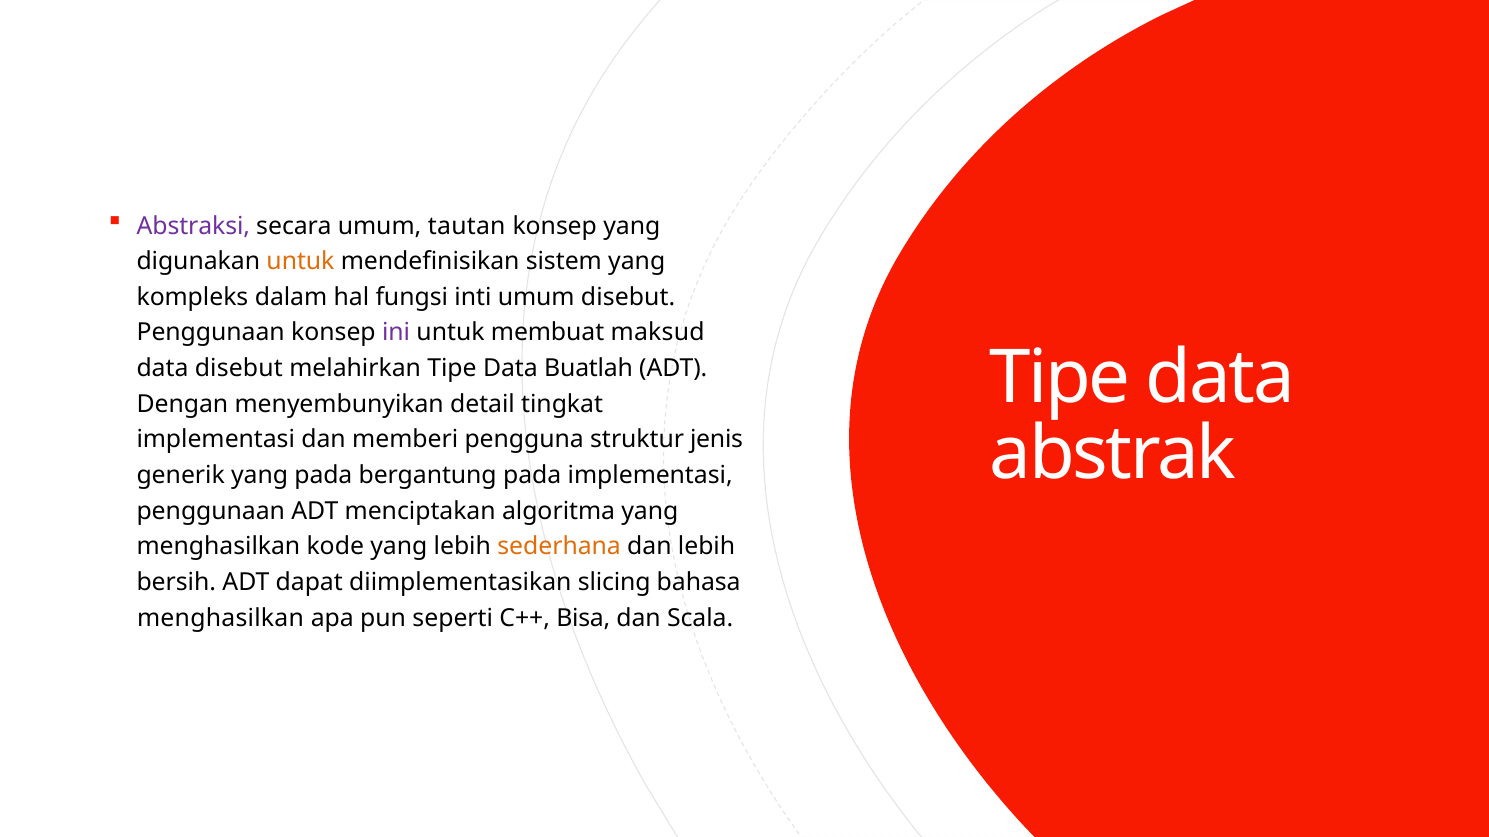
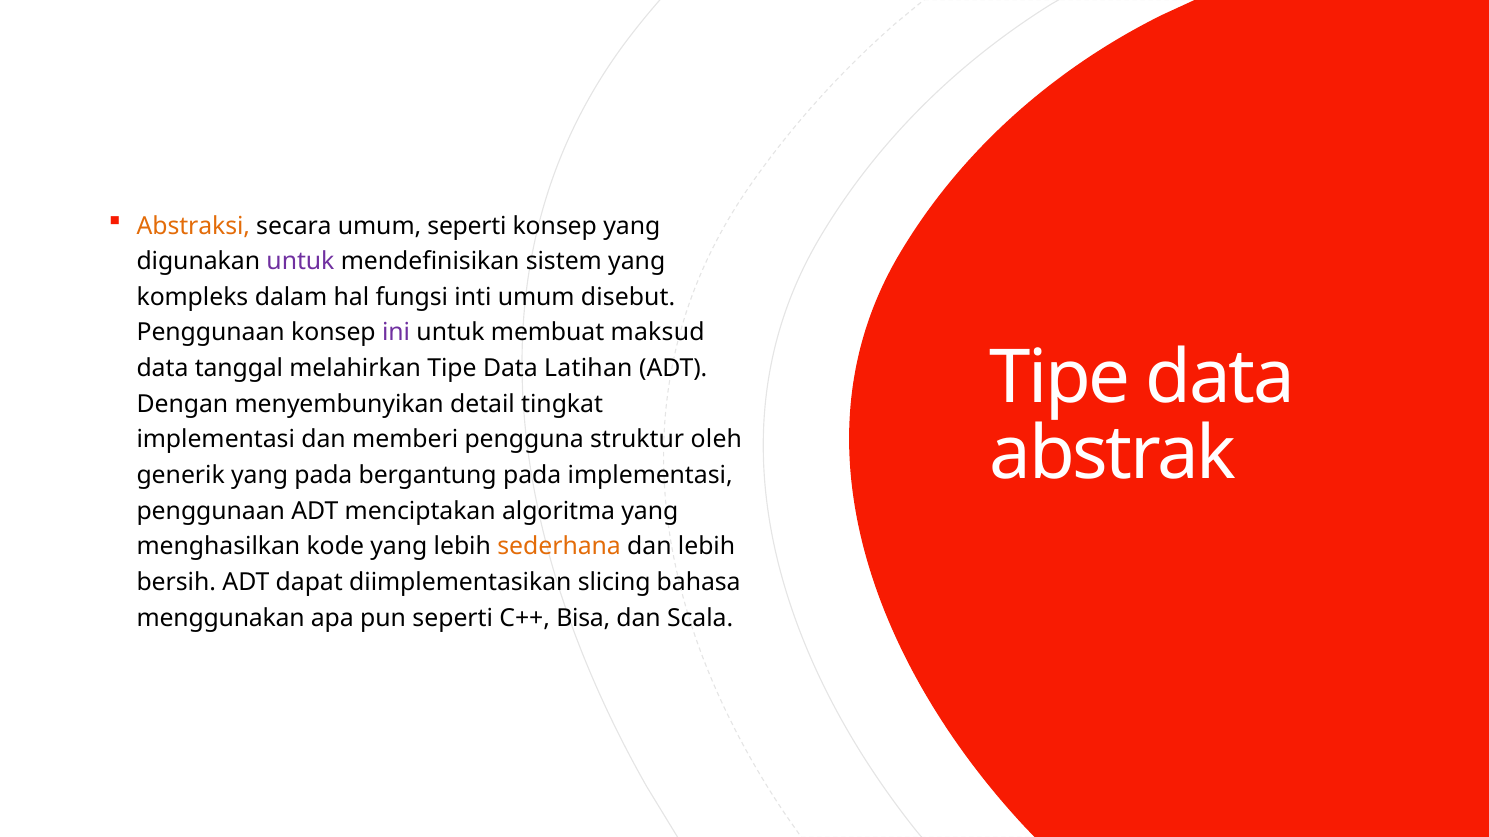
Abstraksi colour: purple -> orange
umum tautan: tautan -> seperti
untuk at (300, 262) colour: orange -> purple
data disebut: disebut -> tanggal
Buatlah: Buatlah -> Latihan
jenis: jenis -> oleh
menghasilkan at (220, 618): menghasilkan -> menggunakan
